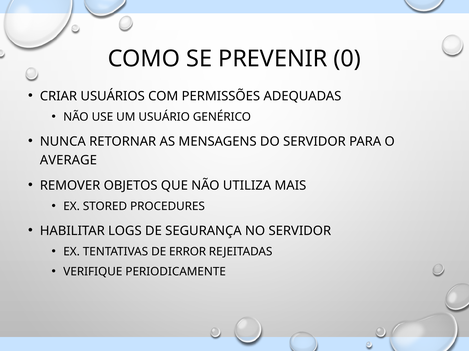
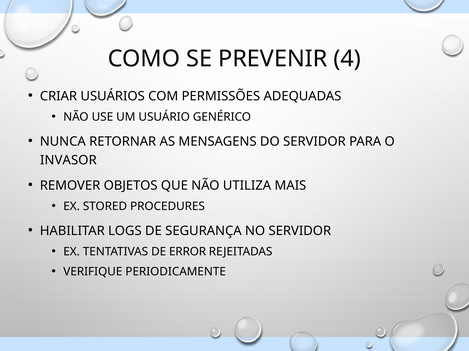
0: 0 -> 4
AVERAGE: AVERAGE -> INVASOR
